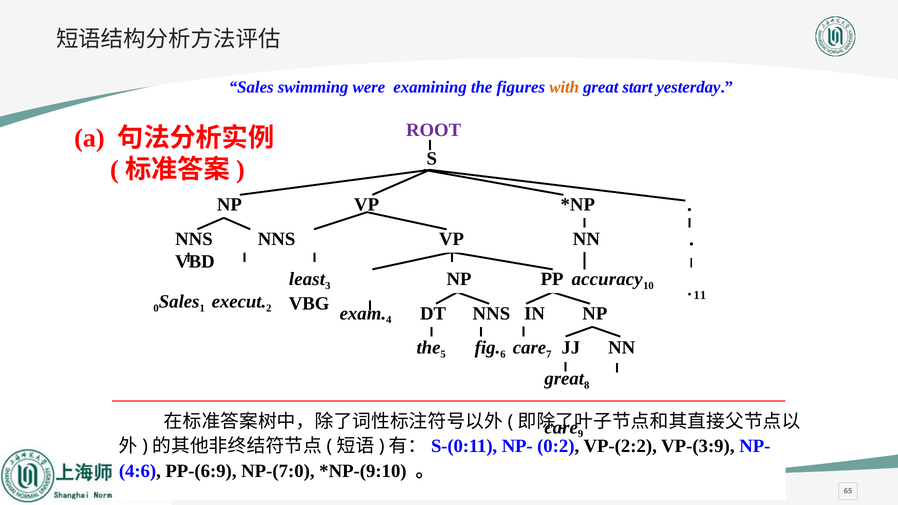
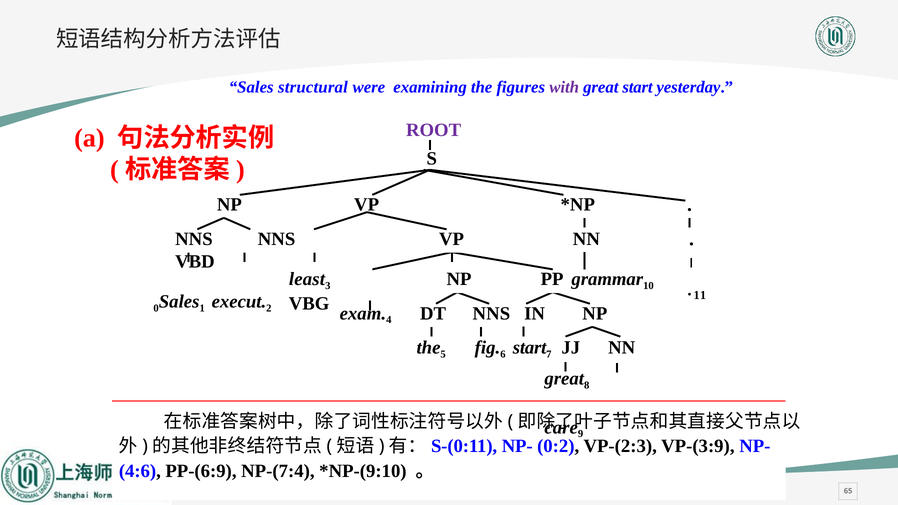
swimming: swimming -> structural
with colour: orange -> purple
accuracy: accuracy -> grammar
care at (530, 348): care -> start
VP-(2:2: VP-(2:2 -> VP-(2:3
NP-(7:0: NP-(7:0 -> NP-(7:4
